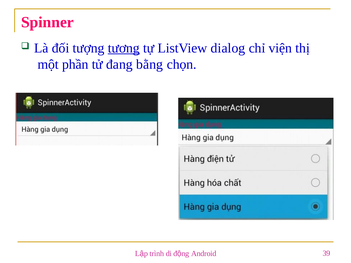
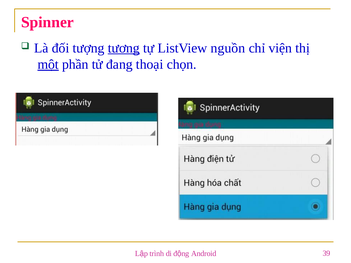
dialog: dialog -> nguồn
một underline: none -> present
bằng: bằng -> thoại
